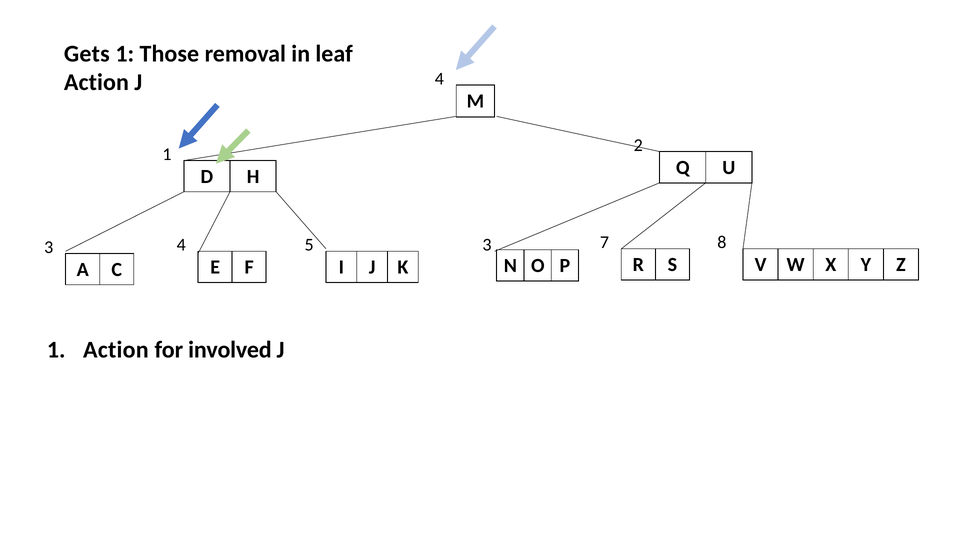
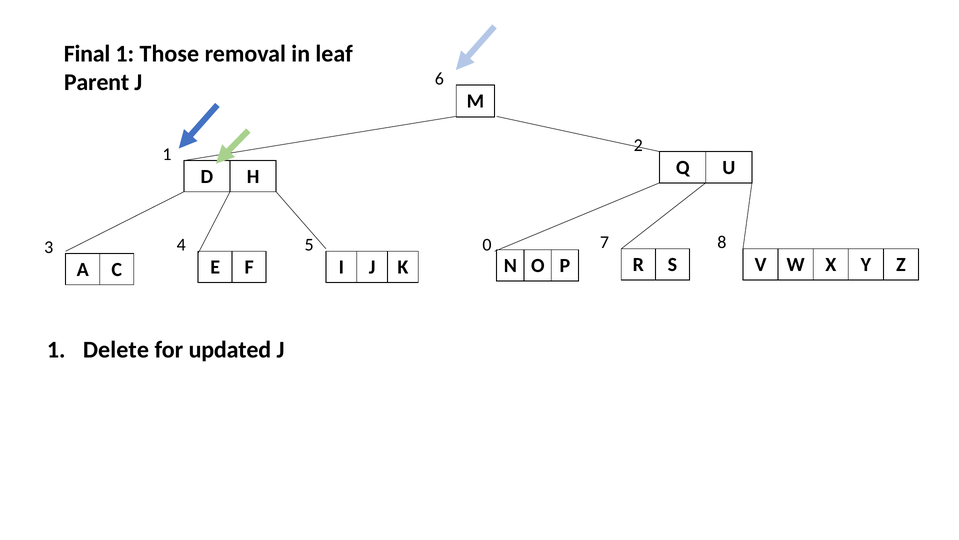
Gets: Gets -> Final
Action at (96, 82): Action -> Parent
J 4: 4 -> 6
5 3: 3 -> 0
1 Action: Action -> Delete
involved: involved -> updated
